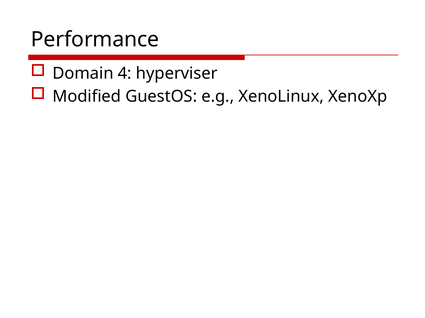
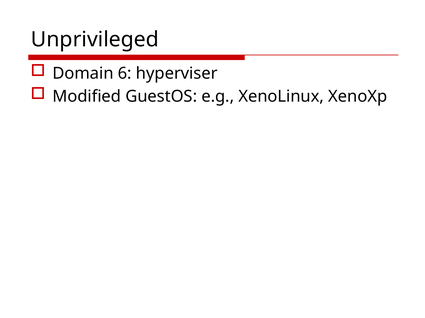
Performance: Performance -> Unprivileged
4: 4 -> 6
